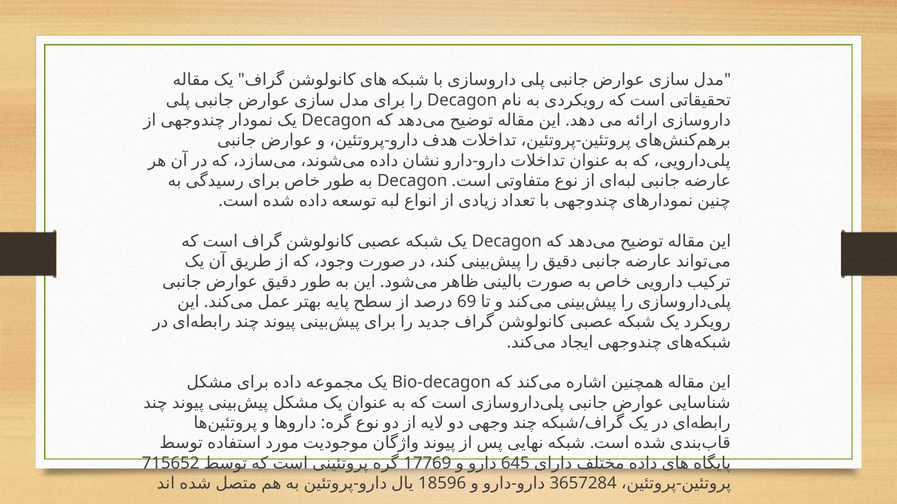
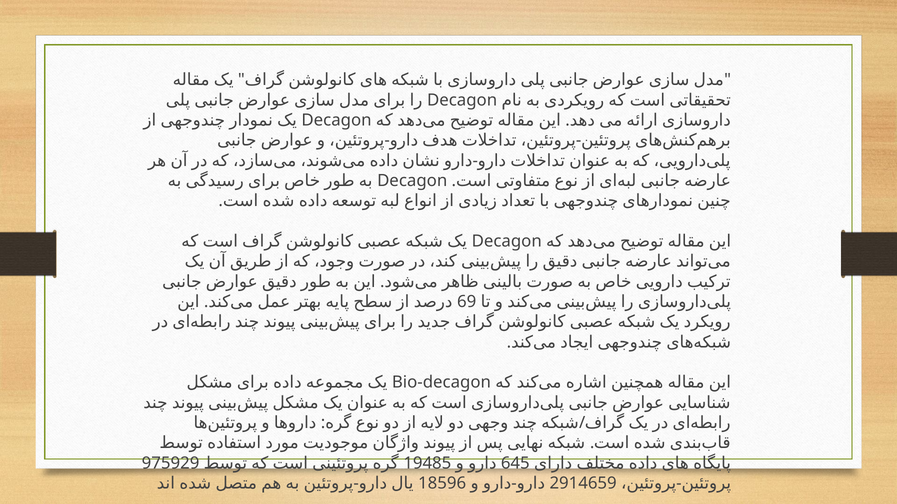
715652: 715652 -> 975929
17769: 17769 -> 19485
3657284: 3657284 -> 2914659
